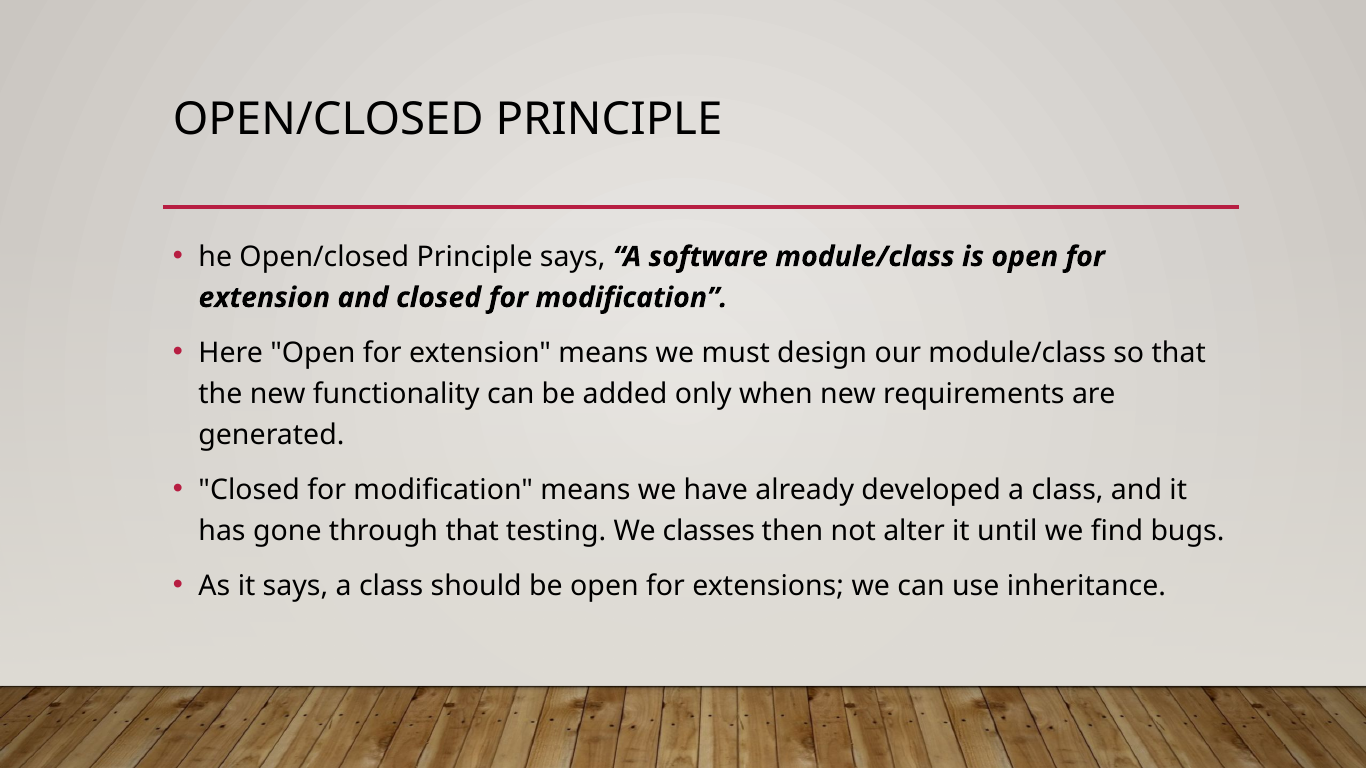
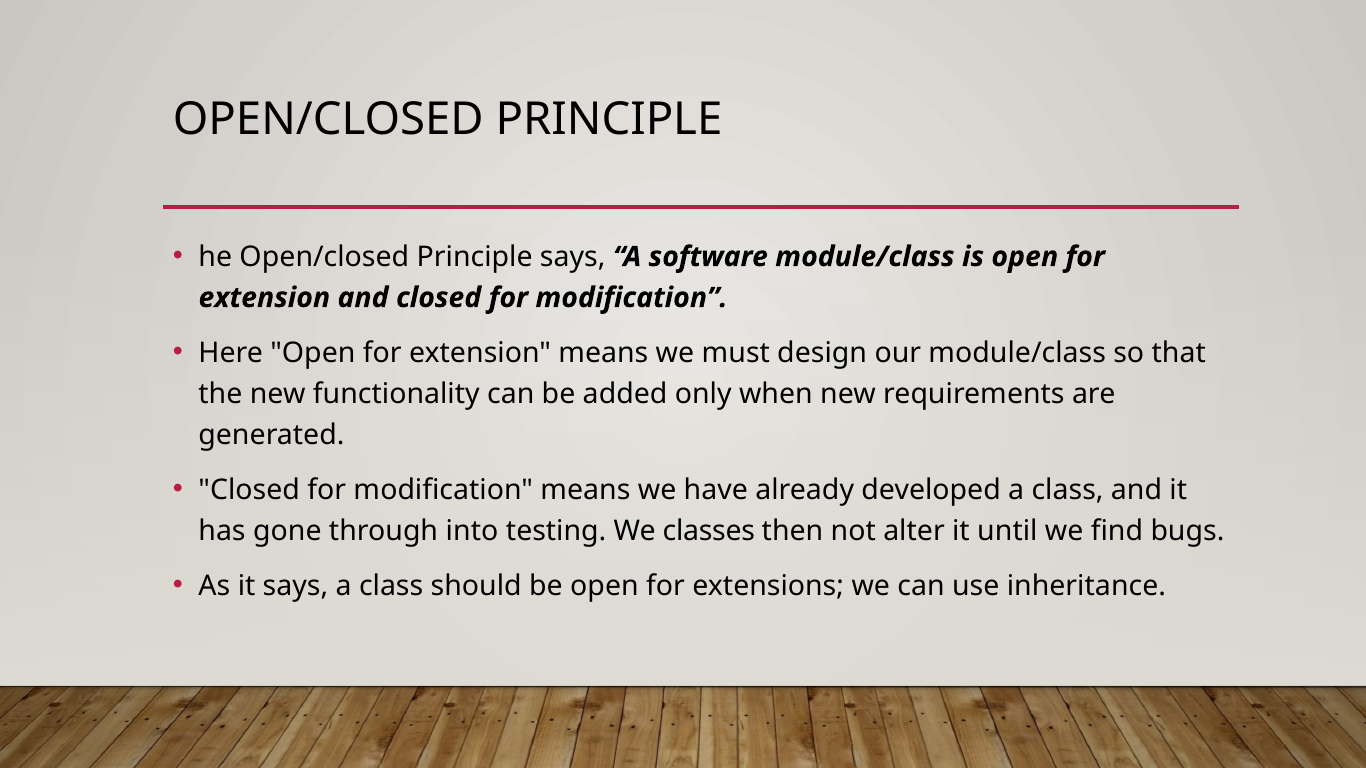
through that: that -> into
